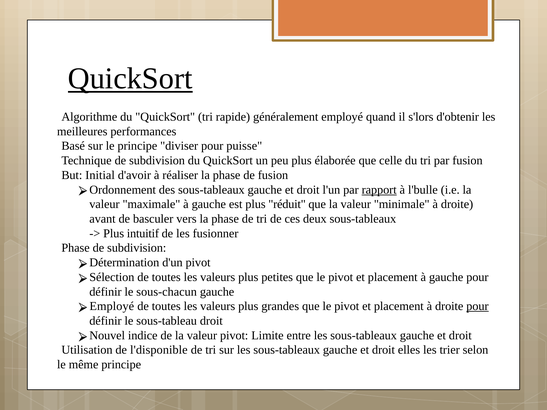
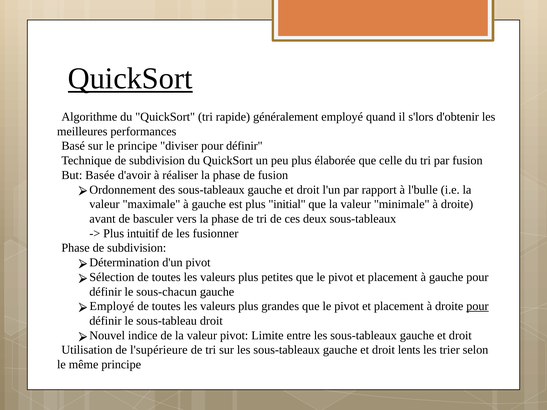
diviser pour puisse: puisse -> définir
Initial: Initial -> Basée
rapport underline: present -> none
réduit: réduit -> initial
l'disponible: l'disponible -> l'supérieure
elles: elles -> lents
